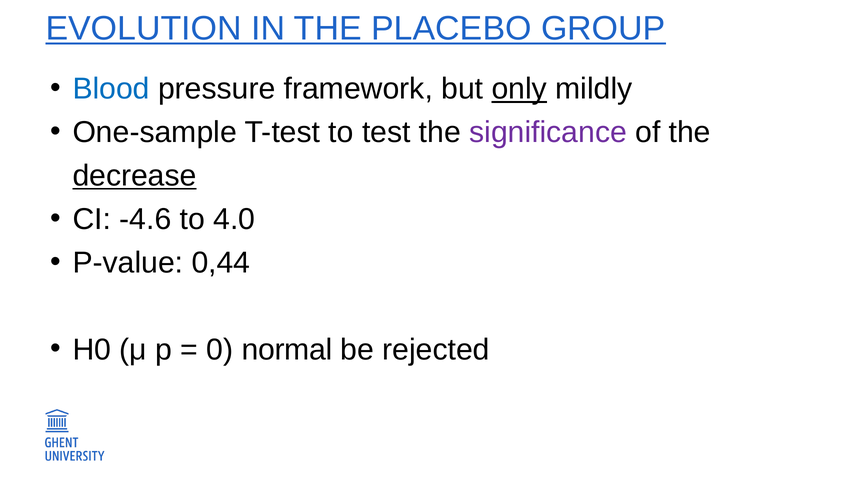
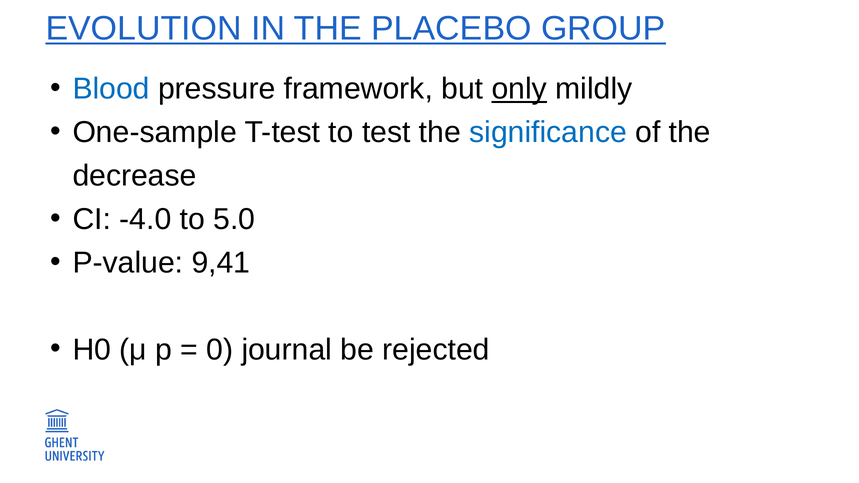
significance colour: purple -> blue
decrease underline: present -> none
-4.6: -4.6 -> -4.0
4.0: 4.0 -> 5.0
0,44: 0,44 -> 9,41
normal: normal -> journal
